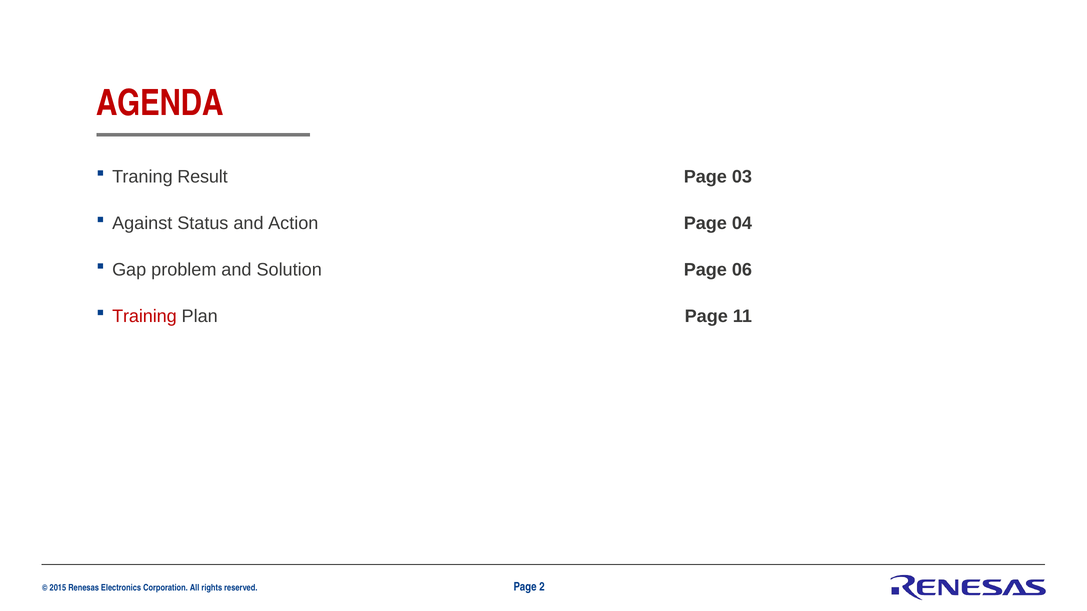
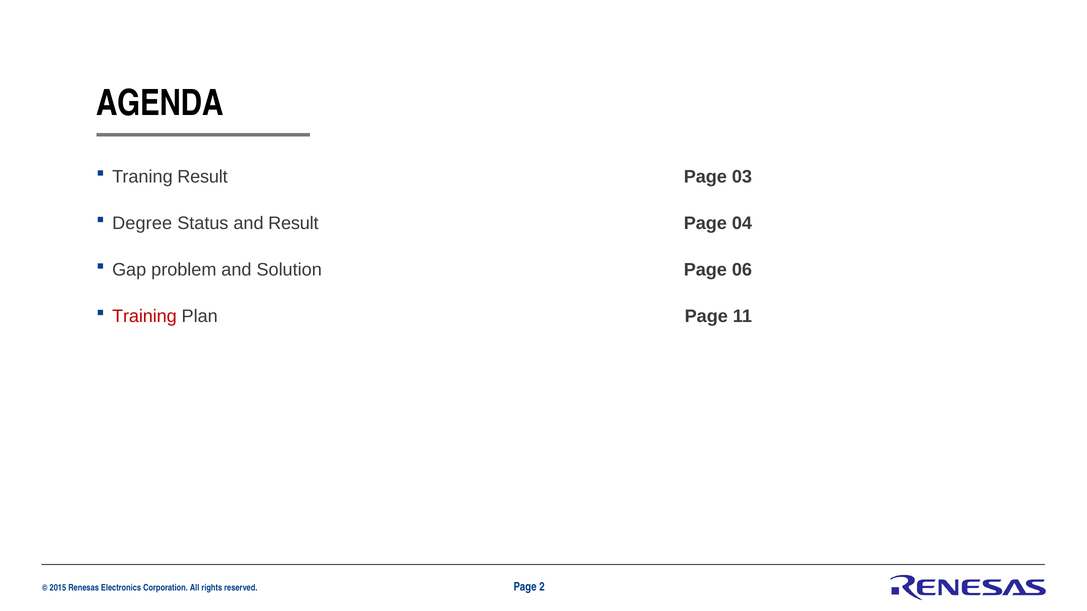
AGENDA colour: red -> black
Against: Against -> Degree
and Action: Action -> Result
